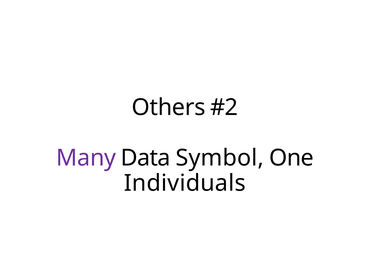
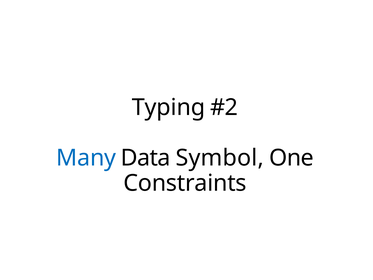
Others: Others -> Typing
Many colour: purple -> blue
Individuals: Individuals -> Constraints
